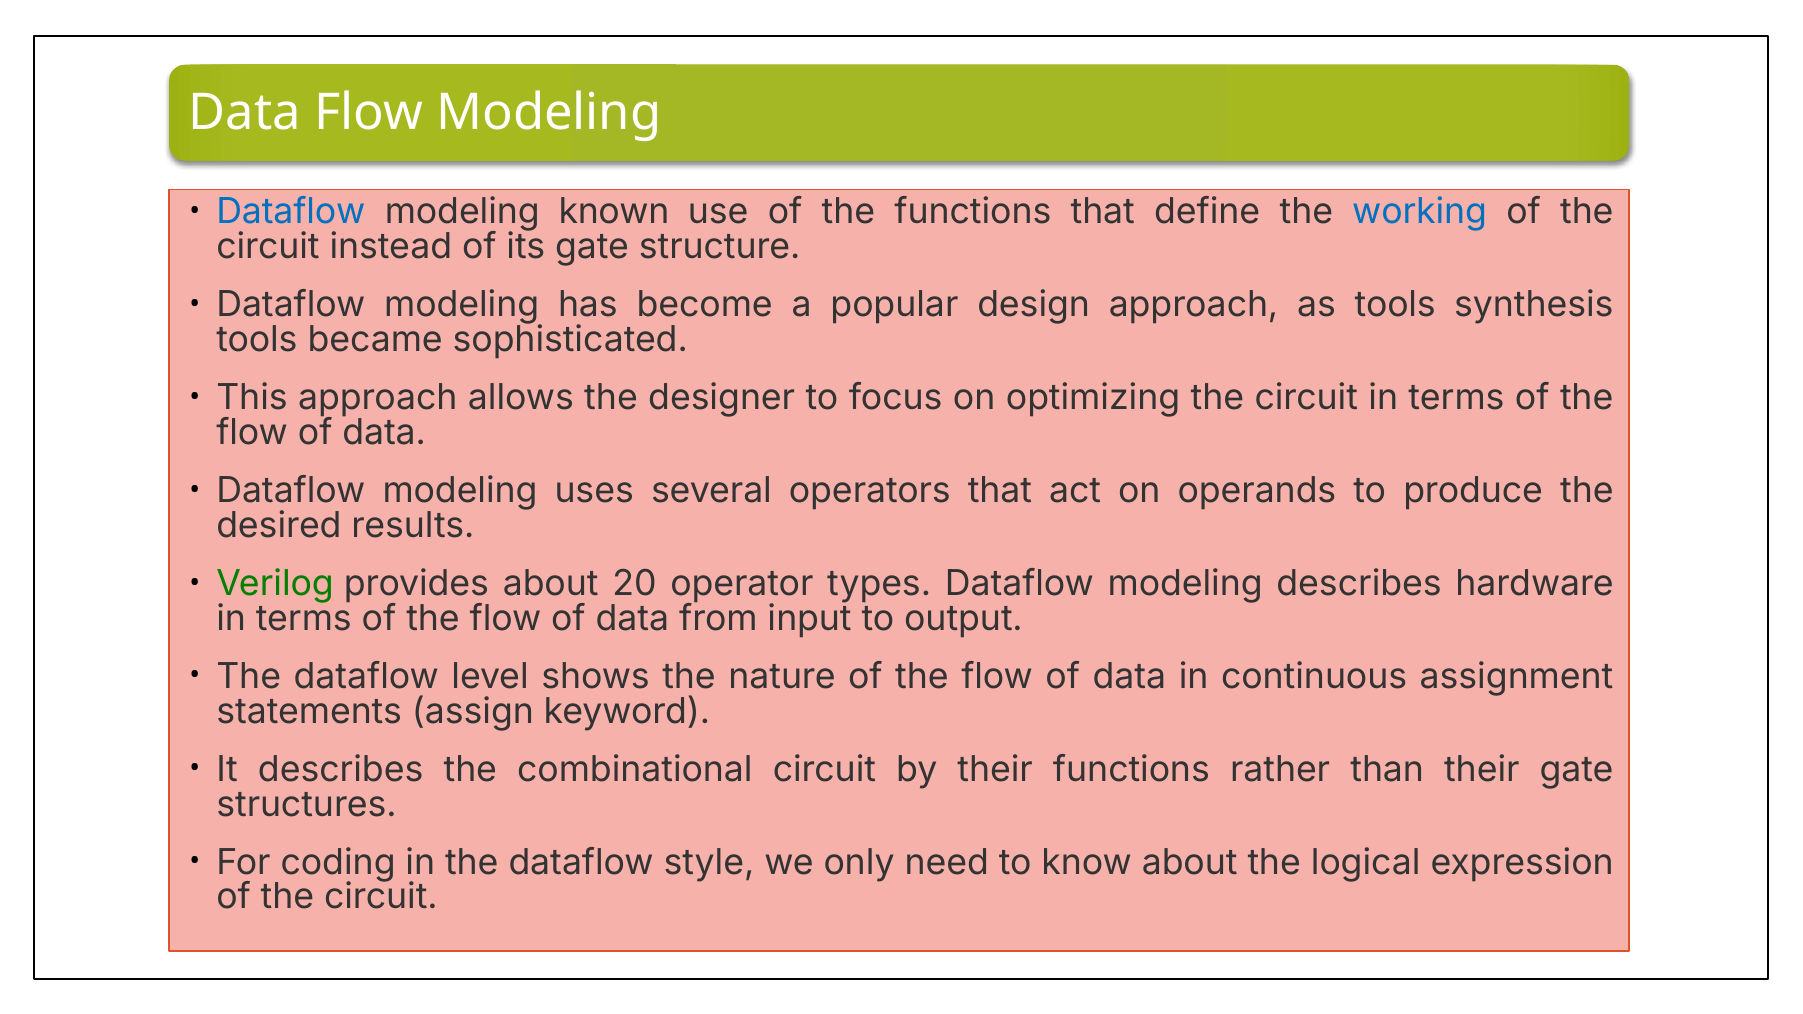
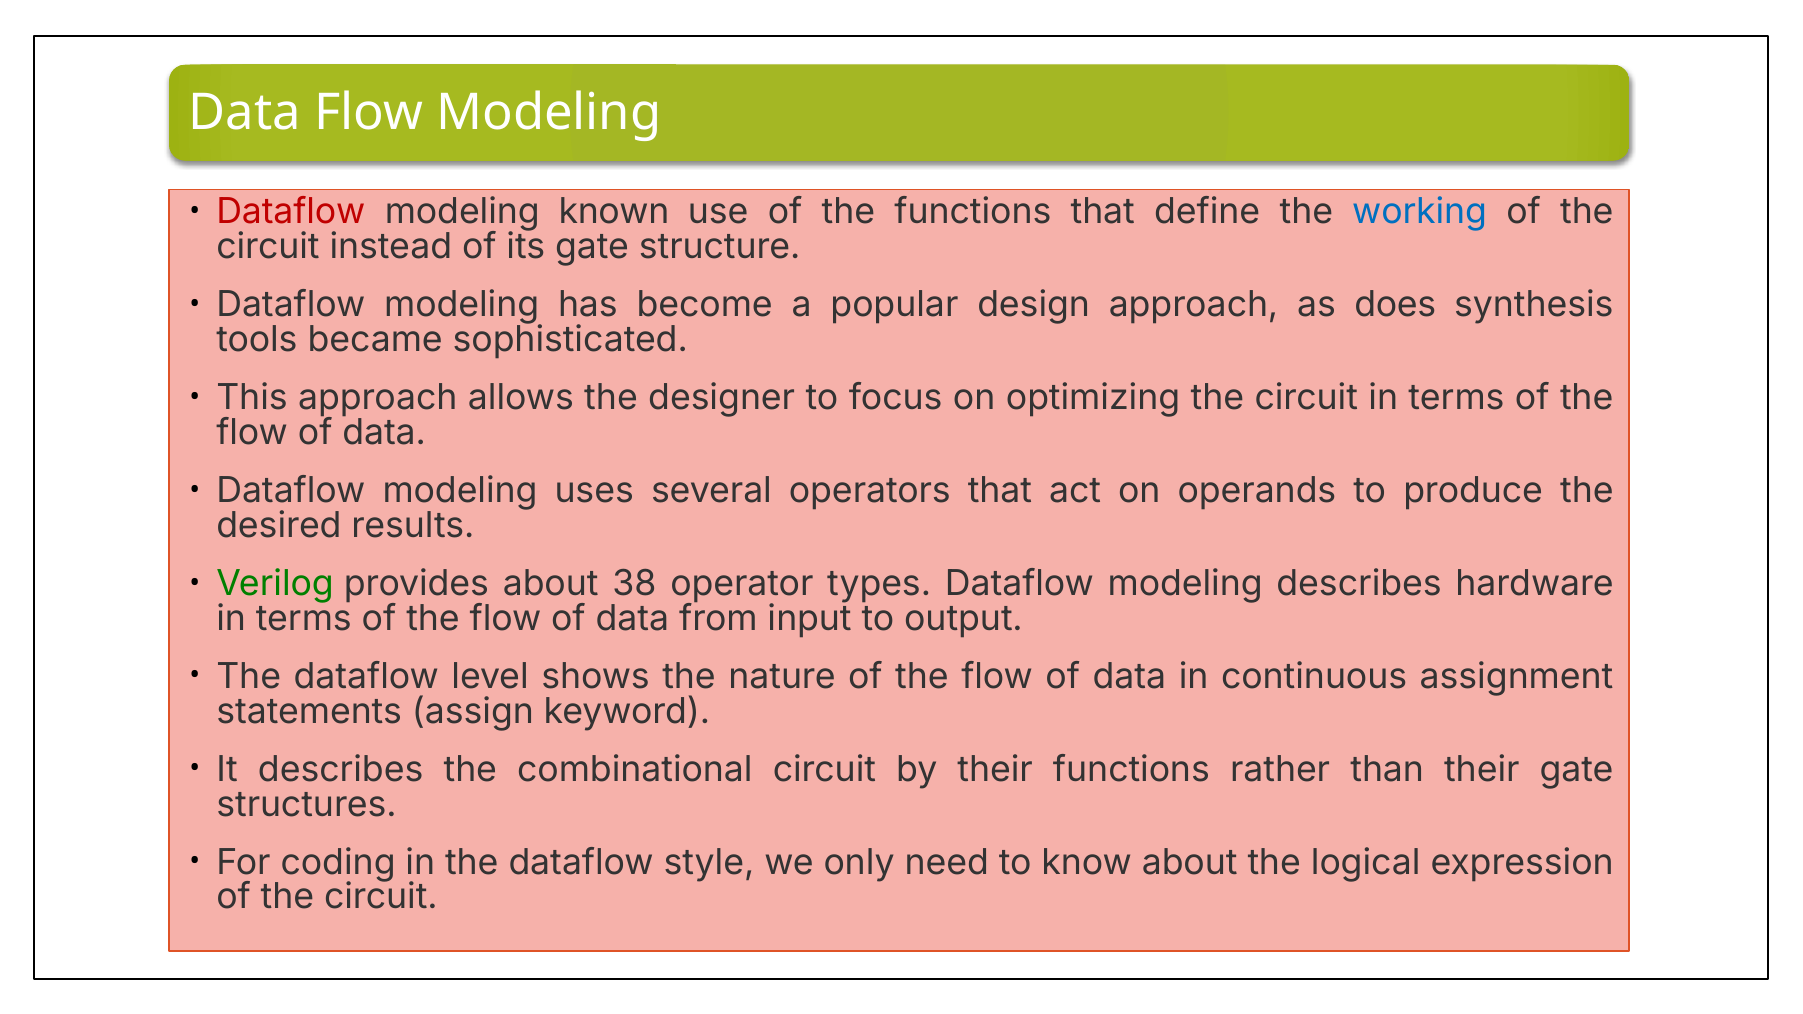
Dataflow at (291, 212) colour: blue -> red
as tools: tools -> does
20: 20 -> 38
